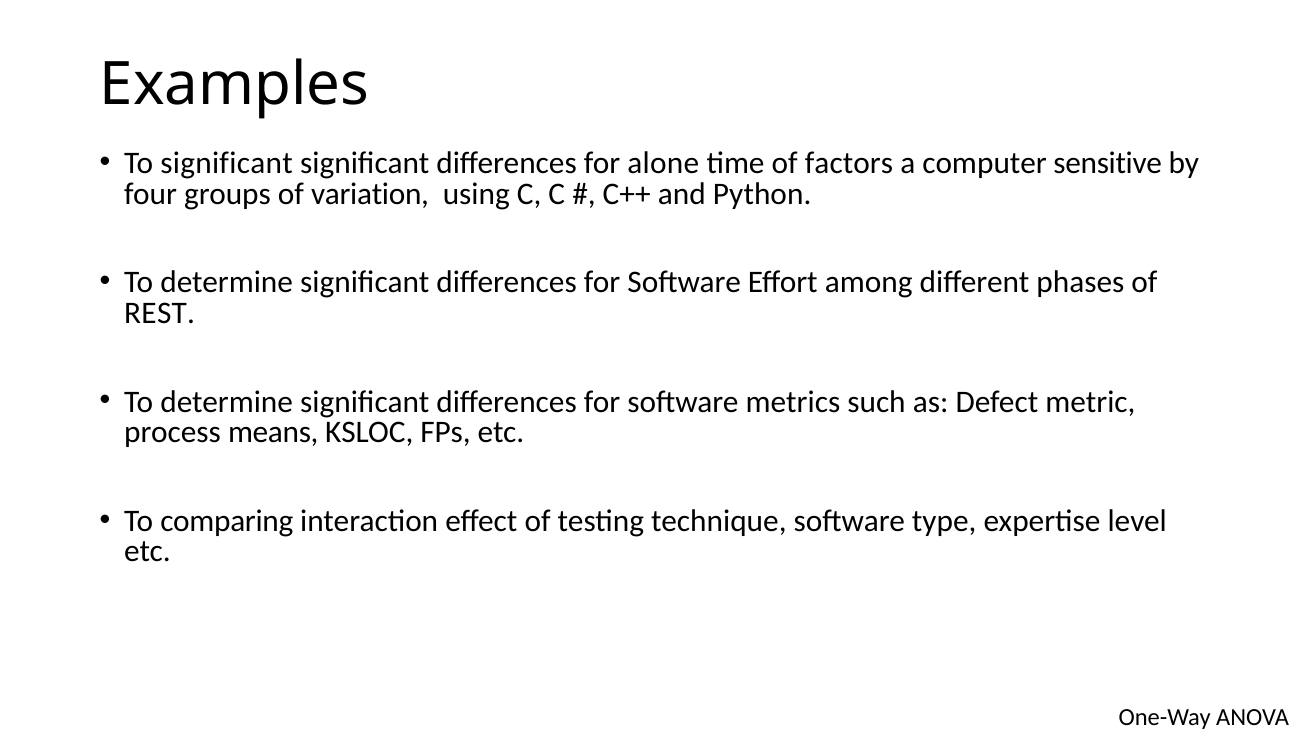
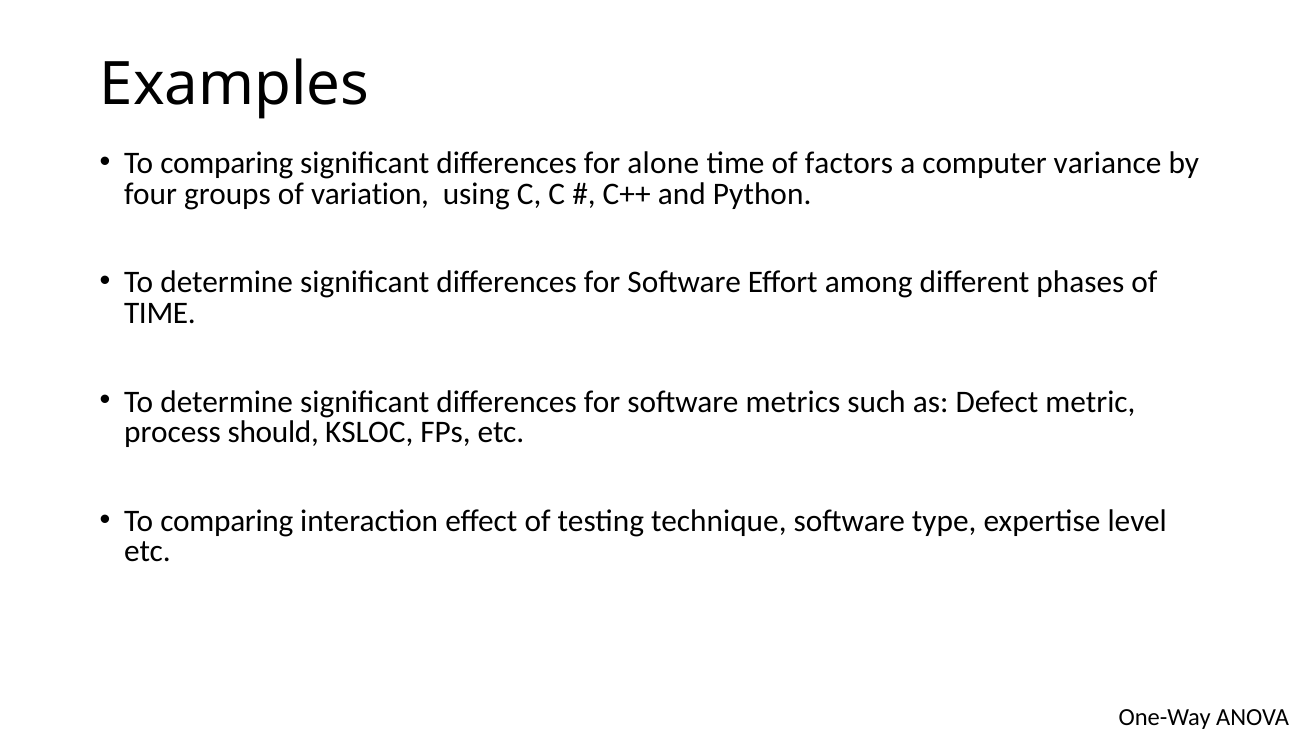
significant at (227, 163): significant -> comparing
sensitive: sensitive -> variance
REST at (160, 313): REST -> TIME
means: means -> should
